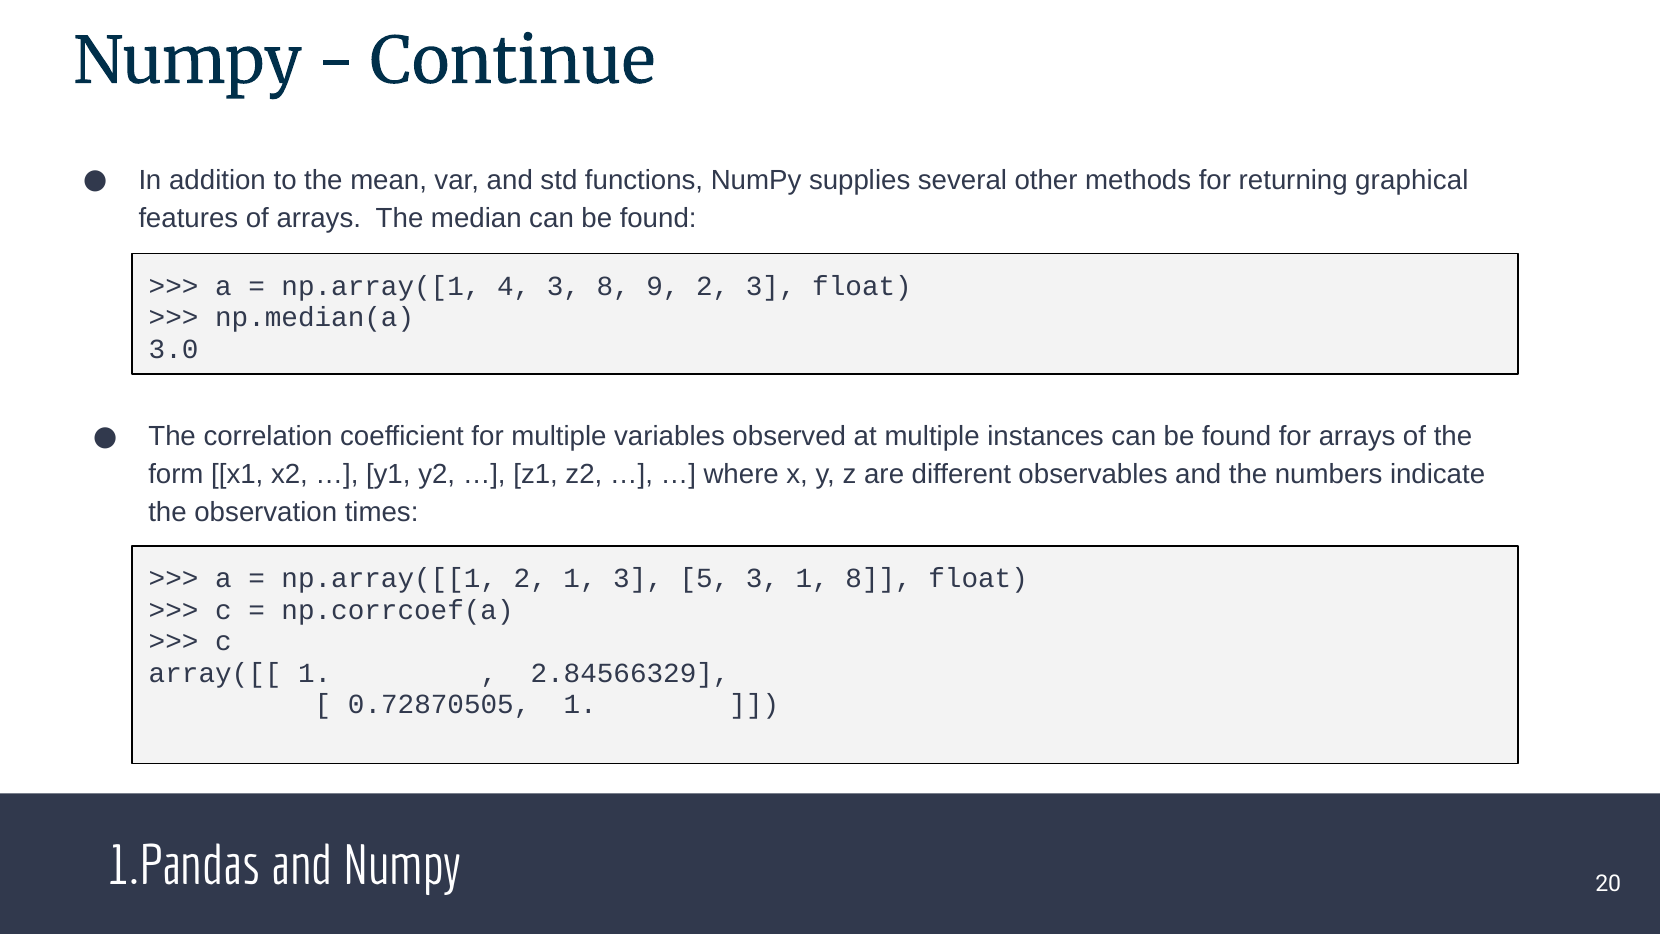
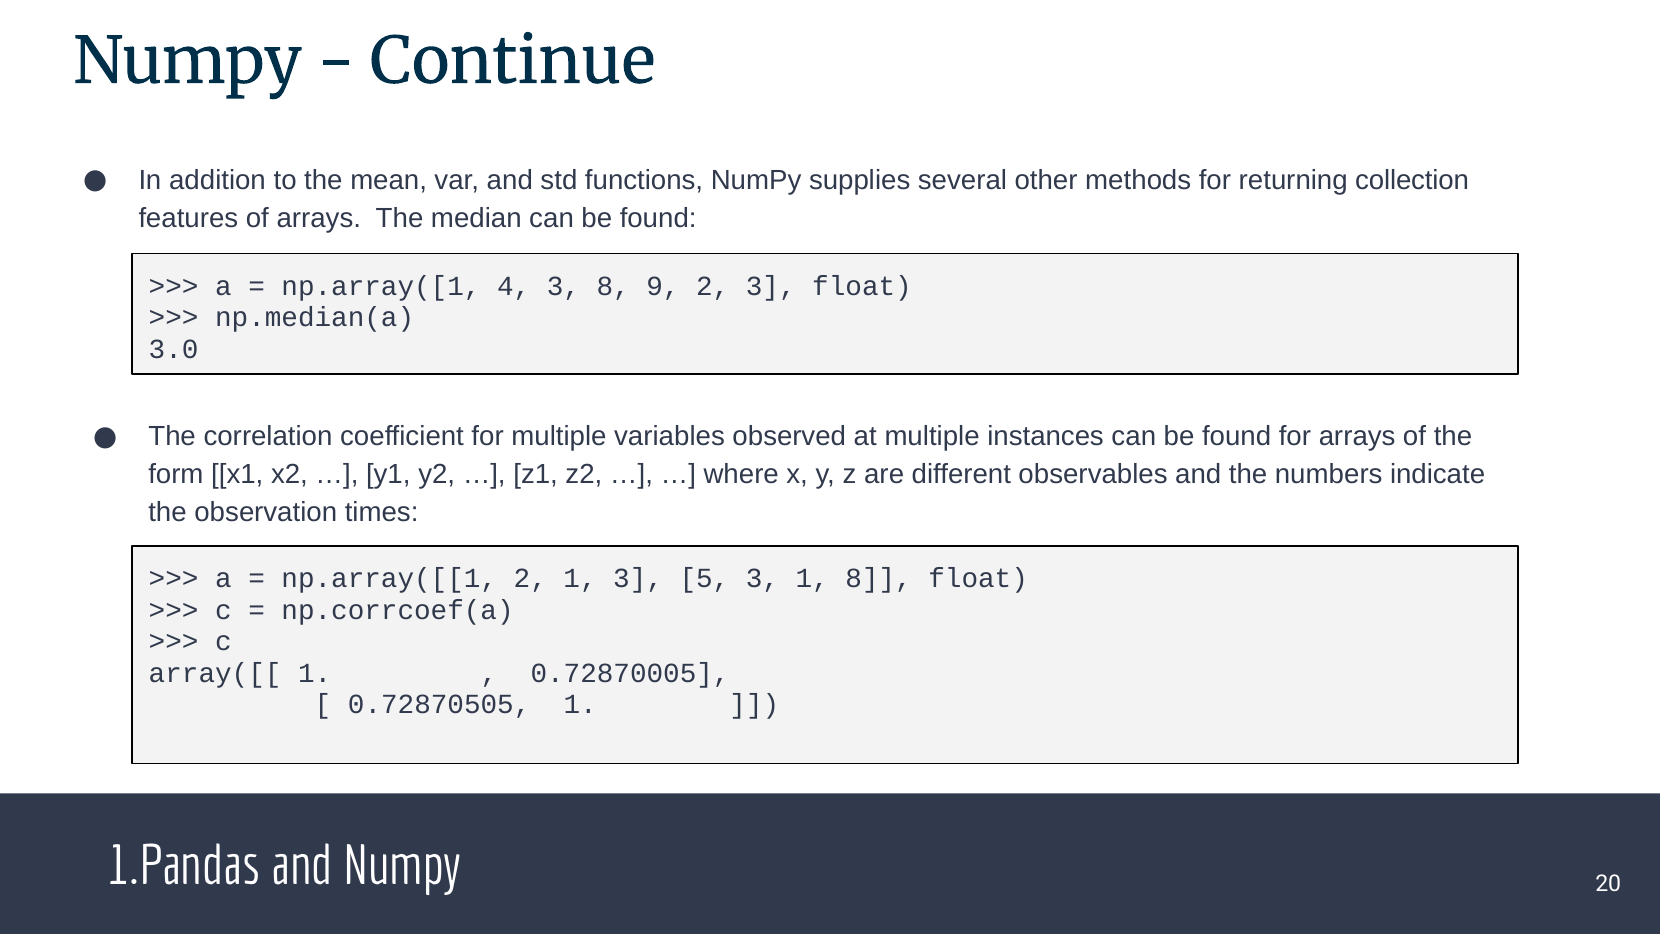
graphical: graphical -> collection
2.84566329: 2.84566329 -> 0.72870005
